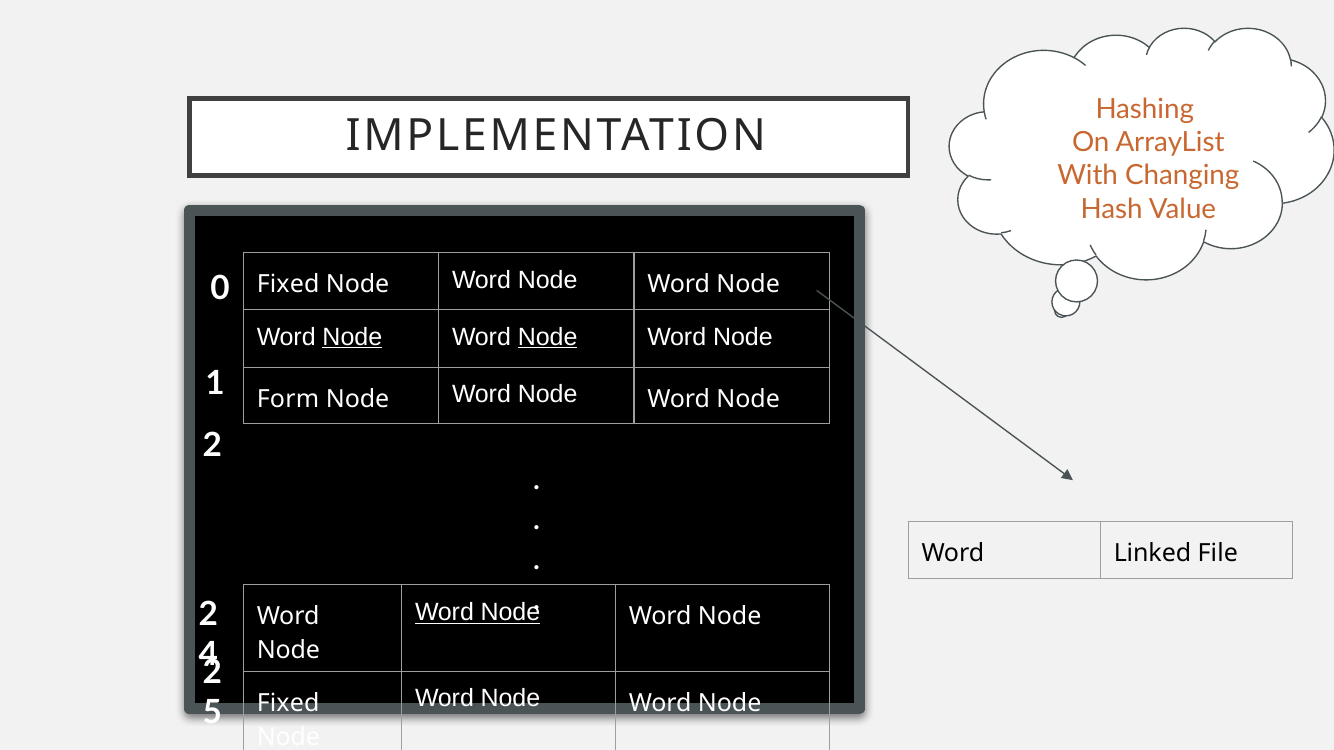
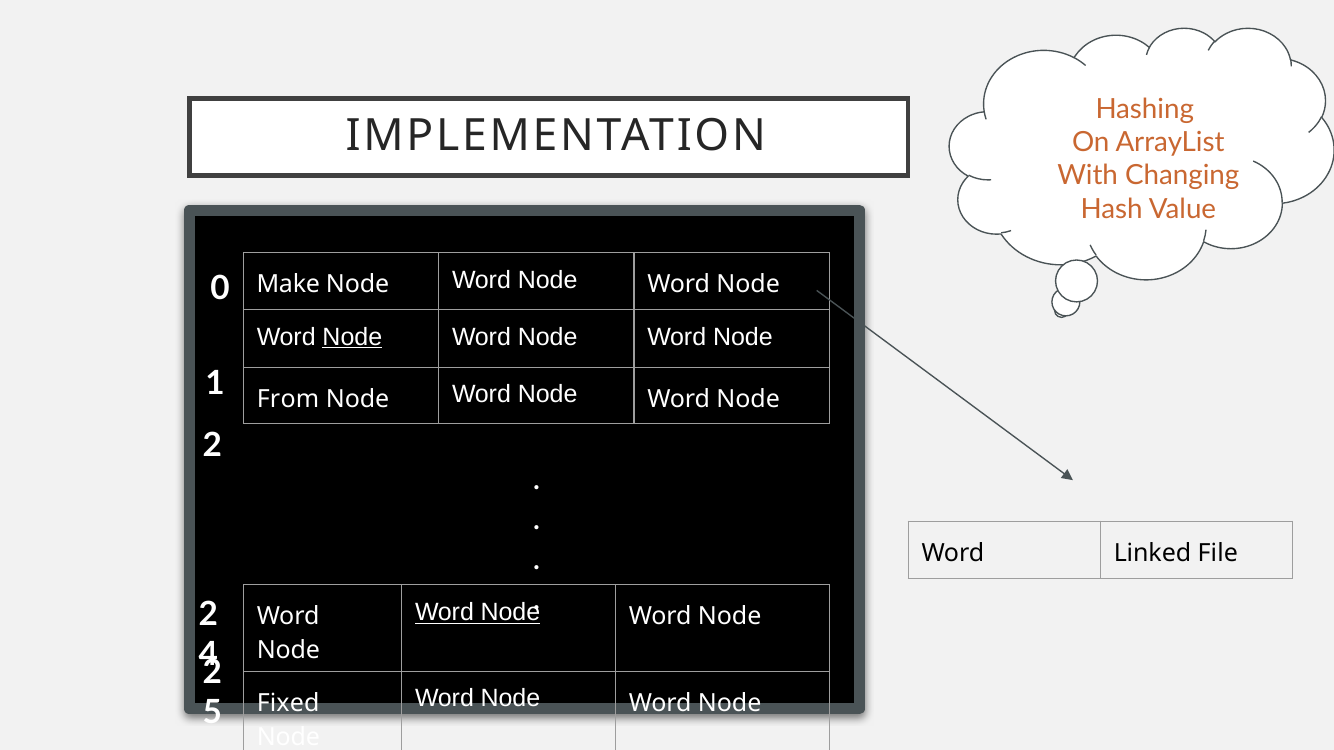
Fixed at (288, 285): Fixed -> Make
Node at (548, 337) underline: present -> none
Form: Form -> From
